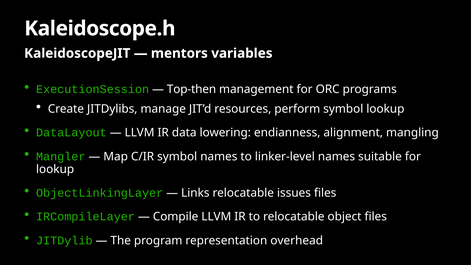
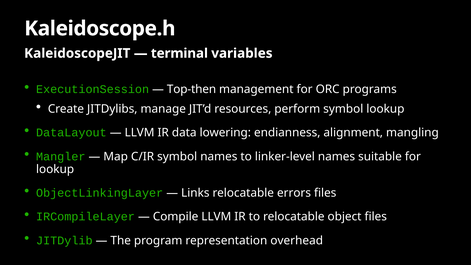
mentors: mentors -> terminal
issues: issues -> errors
